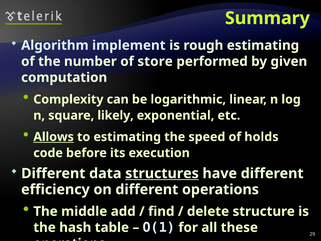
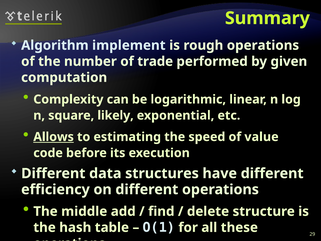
rough estimating: estimating -> operations
store: store -> trade
holds: holds -> value
structures underline: present -> none
